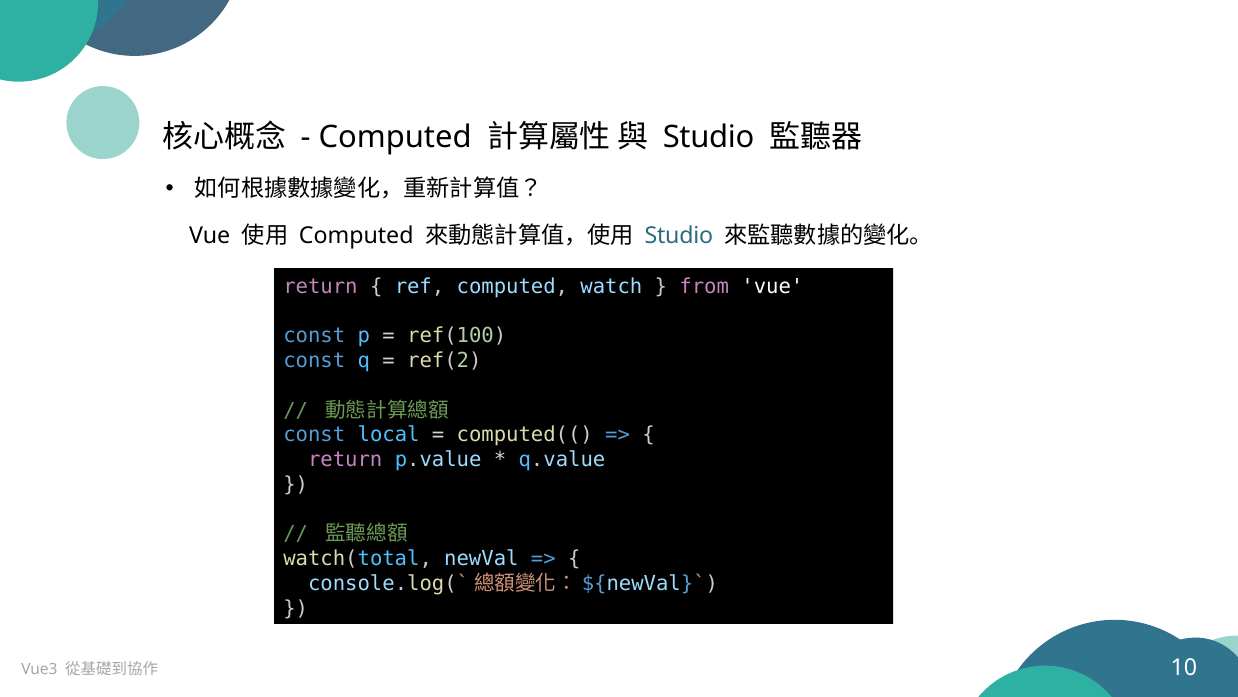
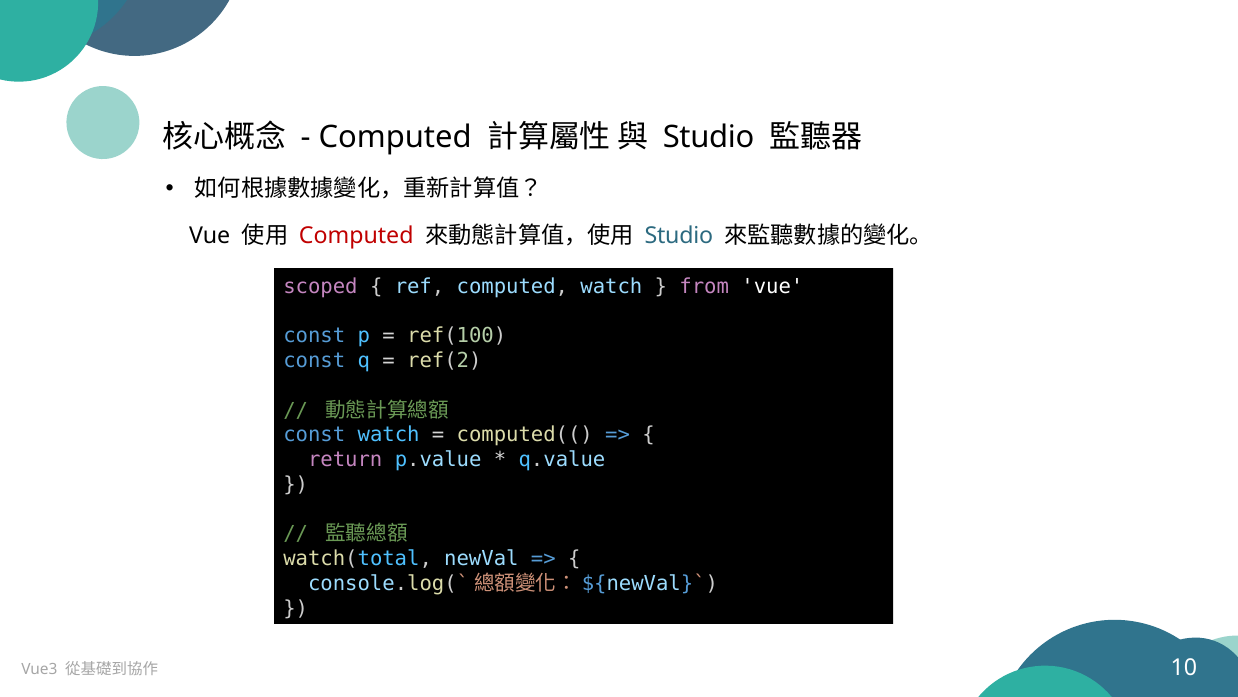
Computed at (356, 236) colour: black -> red
return at (320, 286): return -> scoped
const local: local -> watch
